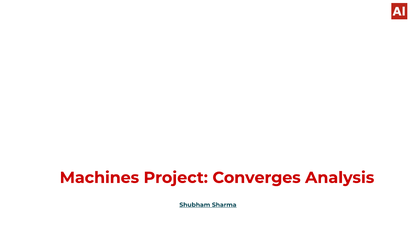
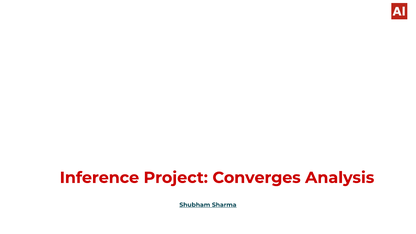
Machines: Machines -> Inference
